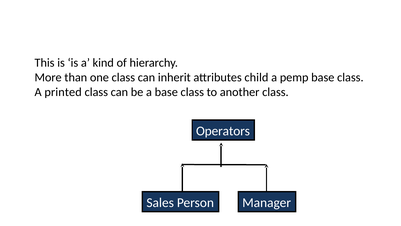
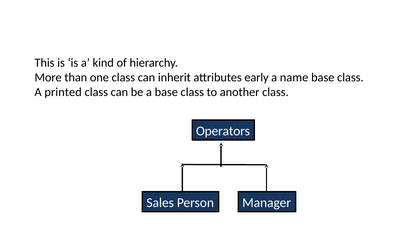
child: child -> early
pemp: pemp -> name
